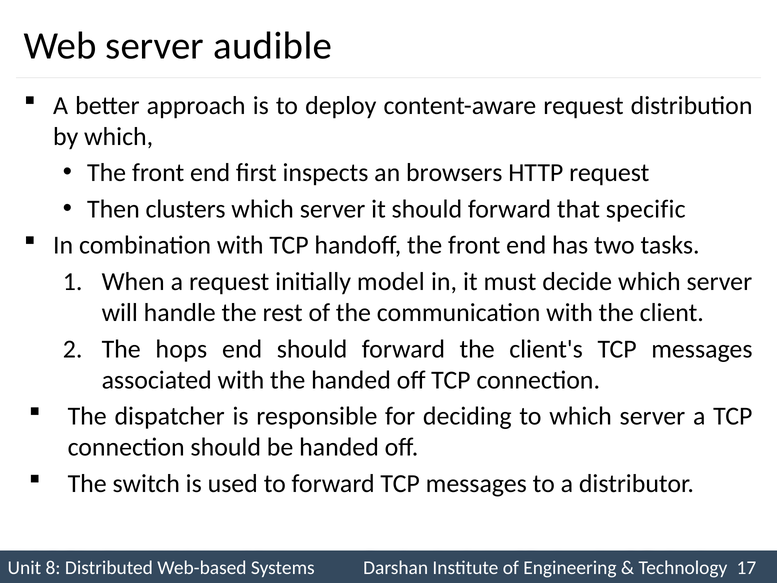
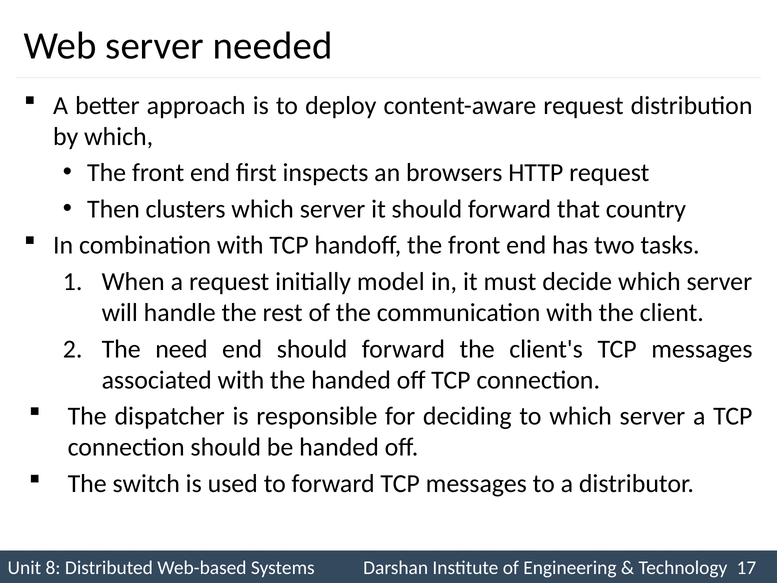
audible: audible -> needed
specific: specific -> country
hops: hops -> need
